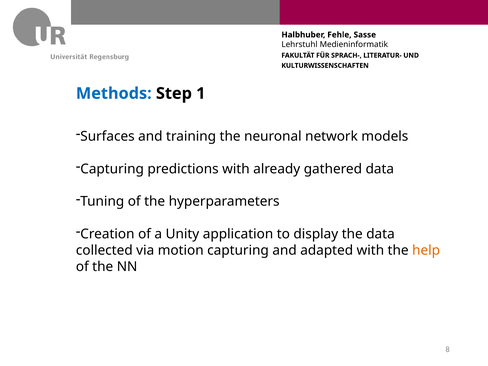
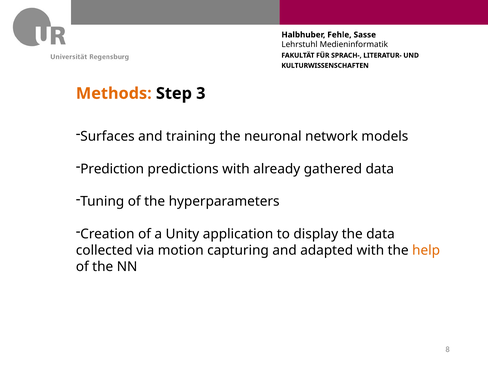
Methods colour: blue -> orange
1: 1 -> 3
Capturing at (112, 169): Capturing -> Prediction
